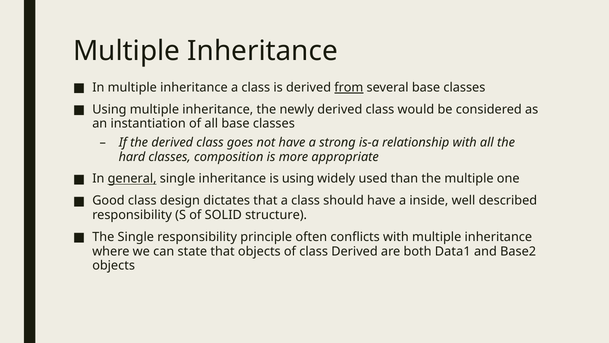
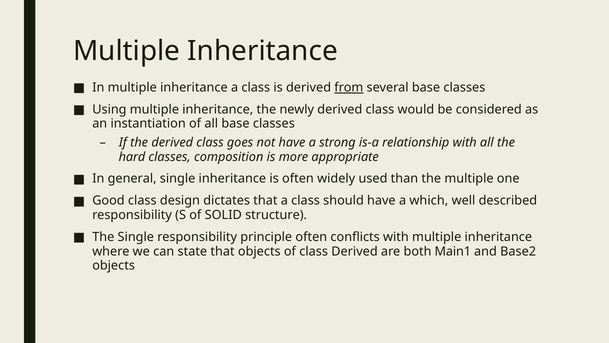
general underline: present -> none
is using: using -> often
inside: inside -> which
Data1: Data1 -> Main1
